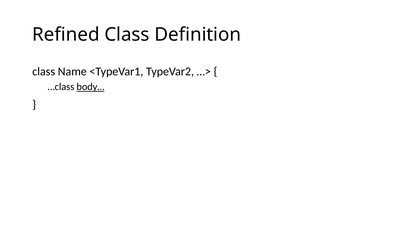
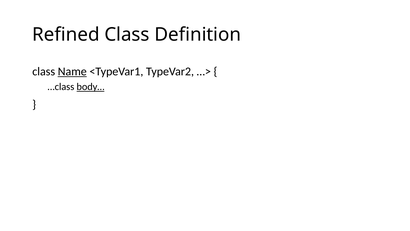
Name underline: none -> present
